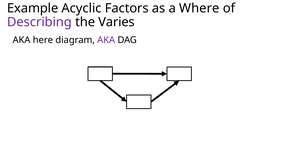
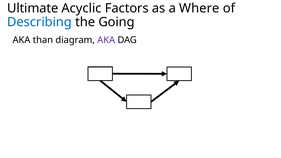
Example: Example -> Ultimate
Describing colour: purple -> blue
Varies: Varies -> Going
here: here -> than
